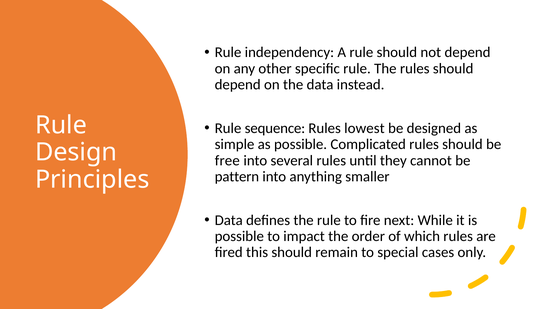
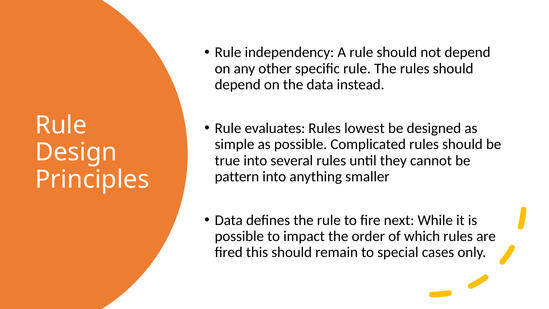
sequence: sequence -> evaluates
free: free -> true
